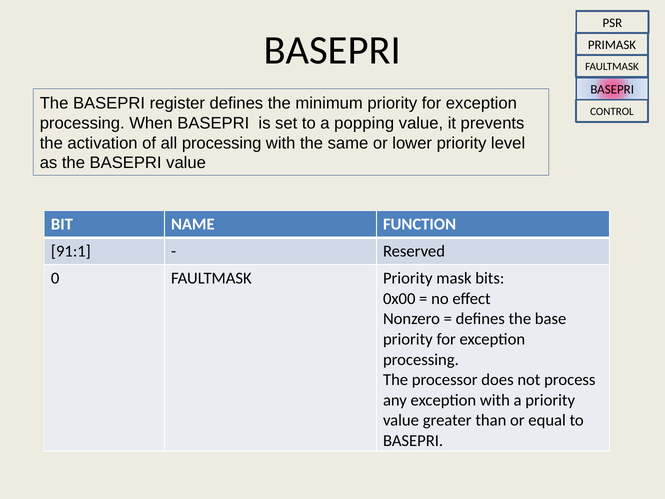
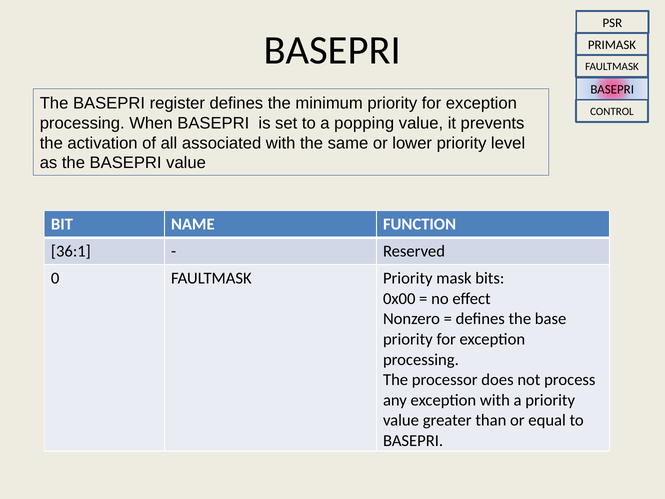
all processing: processing -> associated
91:1: 91:1 -> 36:1
